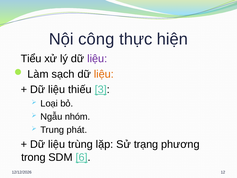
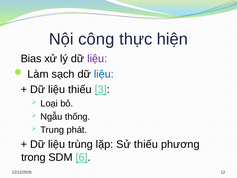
Tiểu: Tiểu -> Bias
liệu at (104, 74) colour: orange -> blue
nhóm: nhóm -> thống
Sử trạng: trạng -> thiếu
